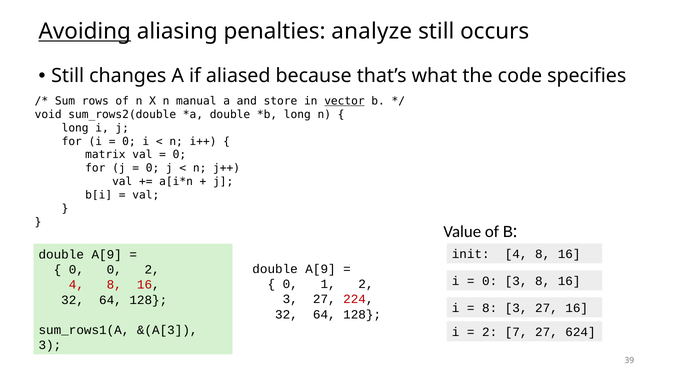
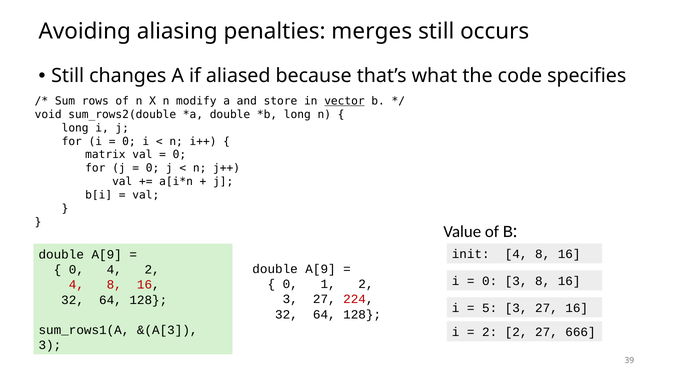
Avoiding underline: present -> none
analyze: analyze -> merges
manual: manual -> modify
0 0: 0 -> 4
8 at (490, 309): 8 -> 5
2 7: 7 -> 2
624: 624 -> 666
